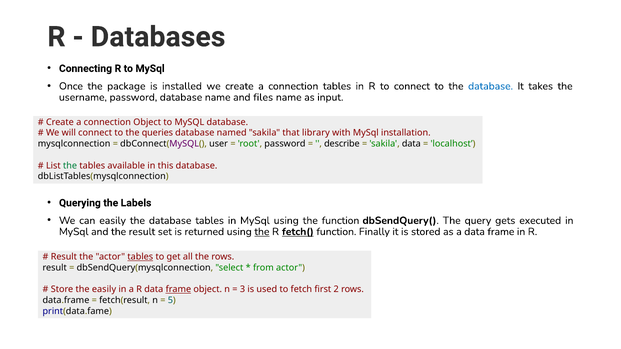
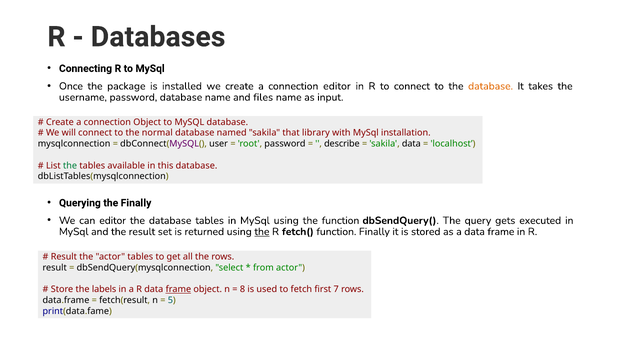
connection tables: tables -> editor
database at (491, 86) colour: blue -> orange
queries: queries -> normal
the Labels: Labels -> Finally
can easily: easily -> editor
fetch( underline: present -> none
tables at (140, 257) underline: present -> none
the easily: easily -> labels
3: 3 -> 8
2: 2 -> 7
